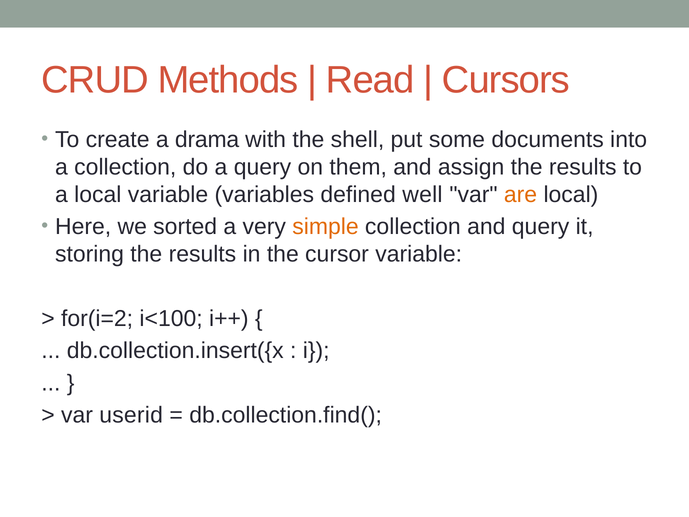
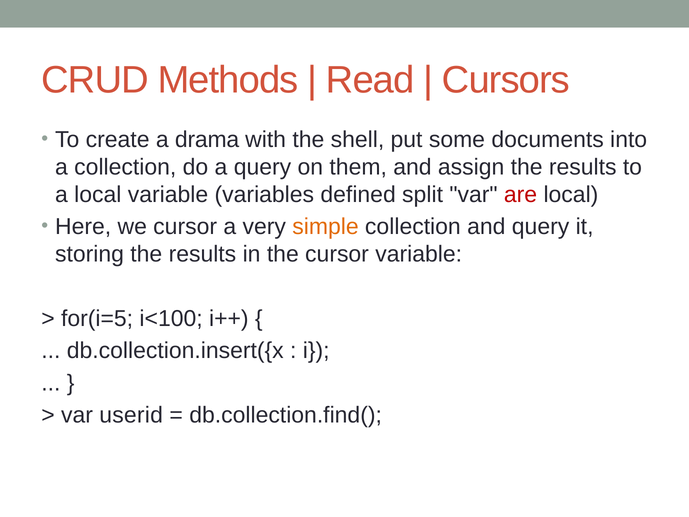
well: well -> split
are colour: orange -> red
we sorted: sorted -> cursor
for(i=2: for(i=2 -> for(i=5
